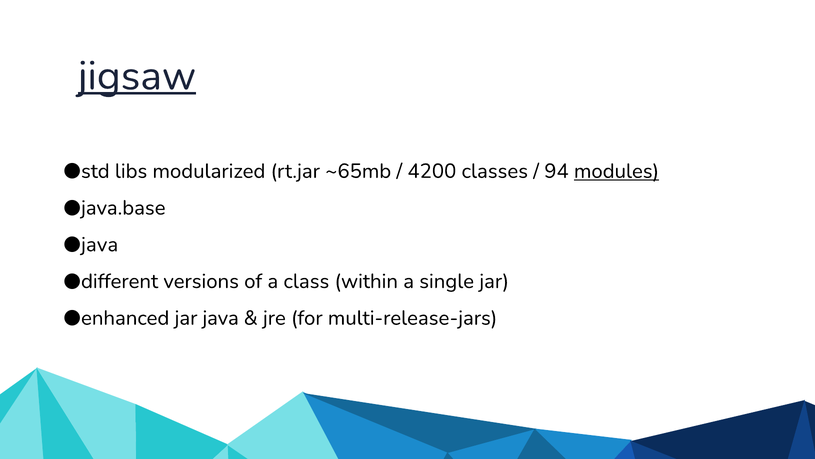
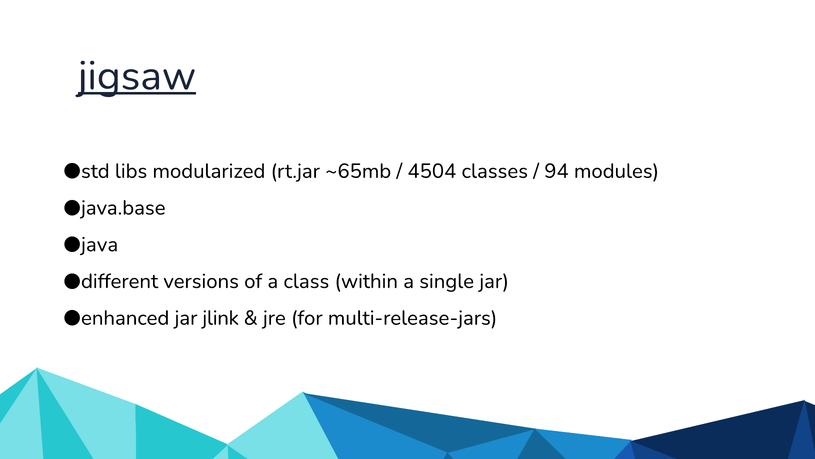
4200: 4200 -> 4504
modules underline: present -> none
jar java: java -> jlink
